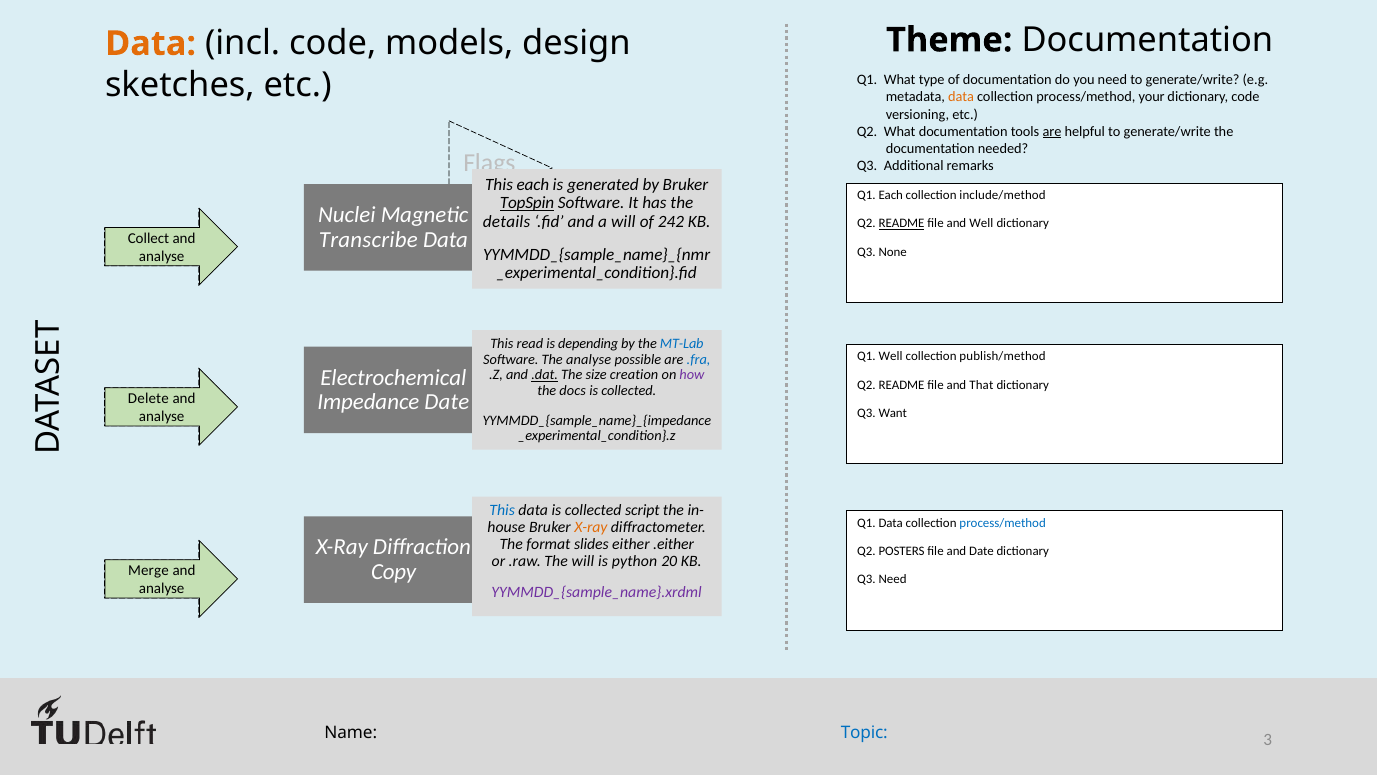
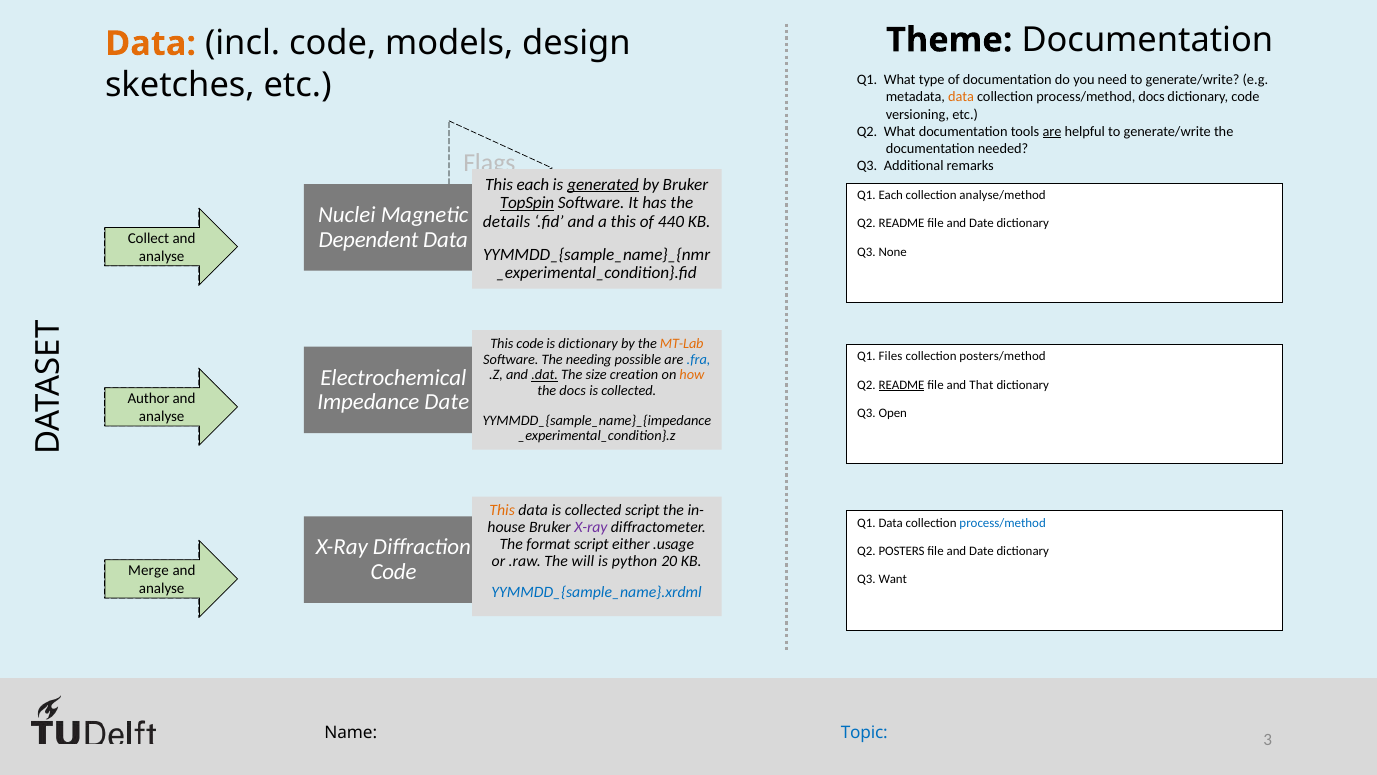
process/method your: your -> docs
generated underline: none -> present
include/method: include/method -> analyse/method
a will: will -> this
242: 242 -> 440
README at (902, 224) underline: present -> none
Well at (981, 224): Well -> Date
Transcribe: Transcribe -> Dependent
This read: read -> code
is depending: depending -> dictionary
MT-Lab colour: blue -> orange
Q1 Well: Well -> Files
publish/method: publish/method -> posters/method
The analyse: analyse -> needing
how colour: purple -> orange
README at (902, 385) underline: none -> present
Delete: Delete -> Author
Want: Want -> Open
This at (502, 510) colour: blue -> orange
X-ray at (591, 527) colour: orange -> purple
format slides: slides -> script
.either: .either -> .usage
Copy at (394, 571): Copy -> Code
Q3 Need: Need -> Want
YYMMDD_{sample_name}.xrdml colour: purple -> blue
